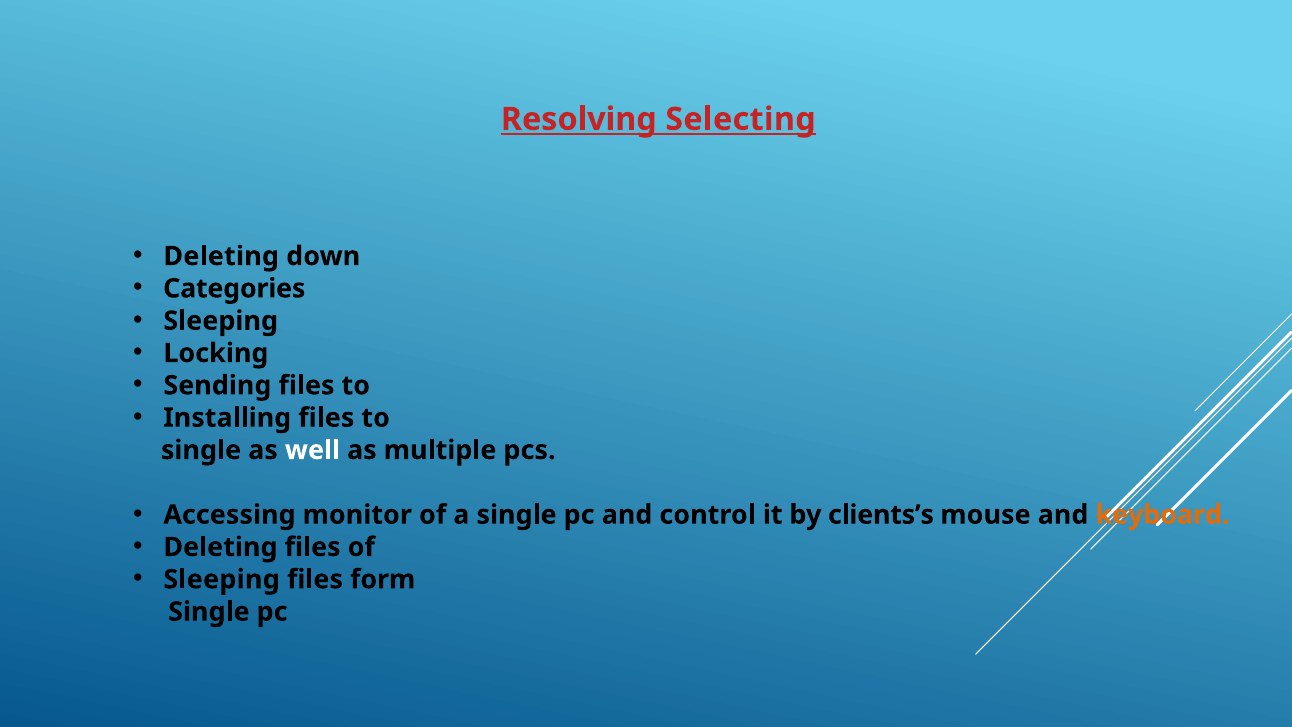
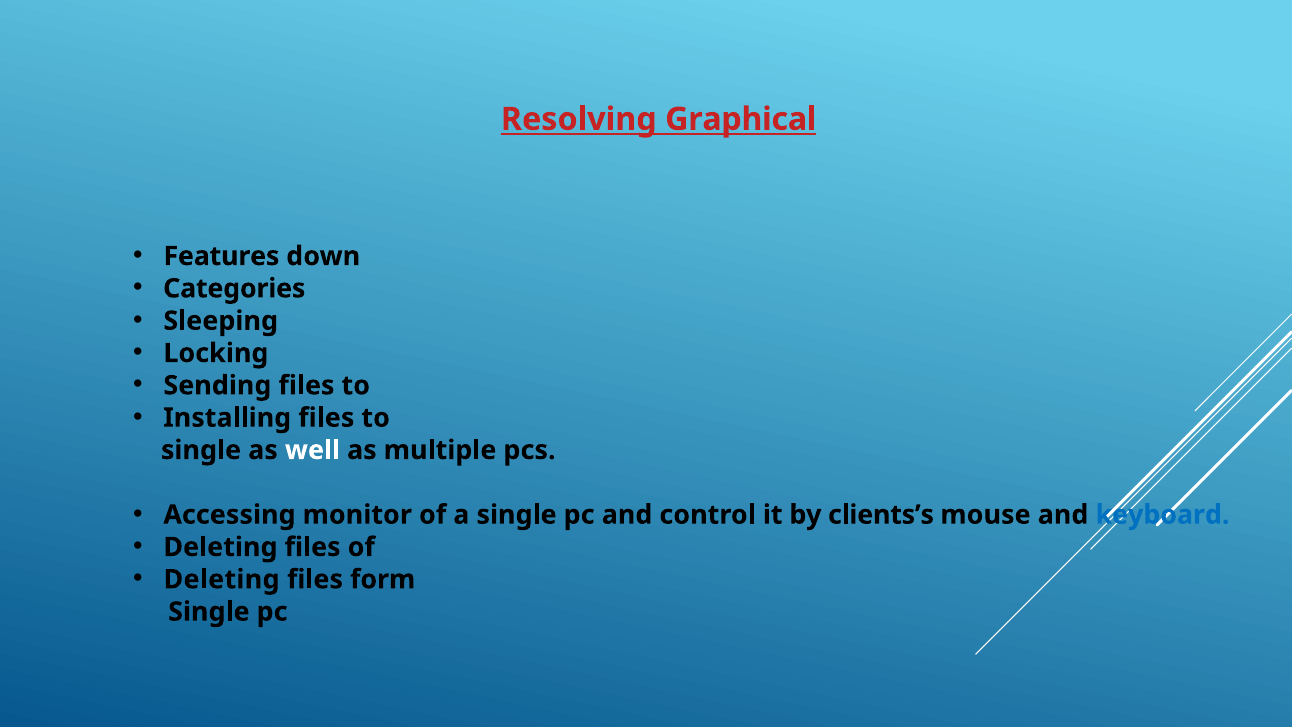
Selecting: Selecting -> Graphical
Deleting at (221, 256): Deleting -> Features
keyboard colour: orange -> blue
Sleeping at (222, 579): Sleeping -> Deleting
